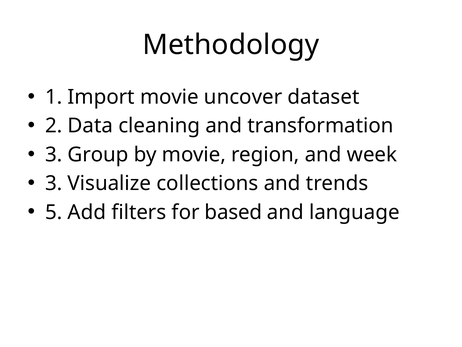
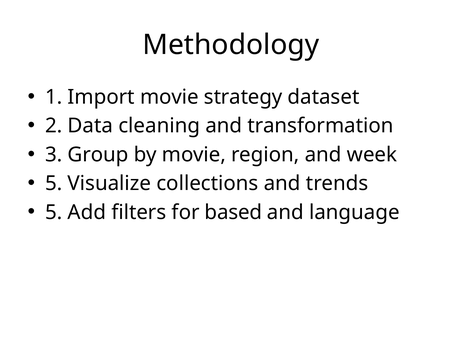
uncover: uncover -> strategy
3 at (54, 183): 3 -> 5
